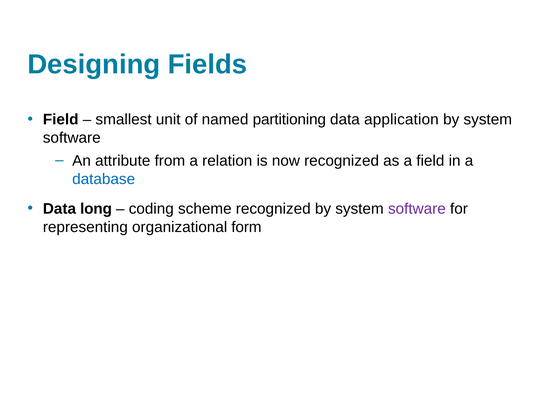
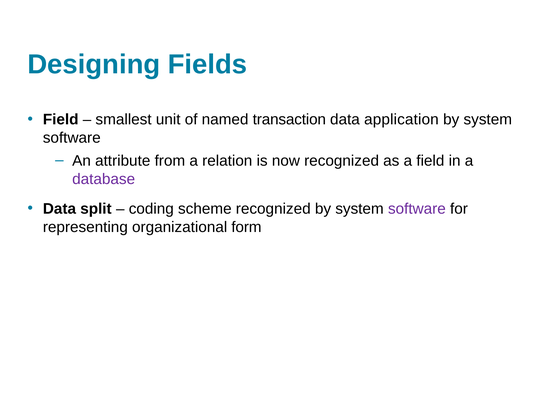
partitioning: partitioning -> transaction
database colour: blue -> purple
long: long -> split
